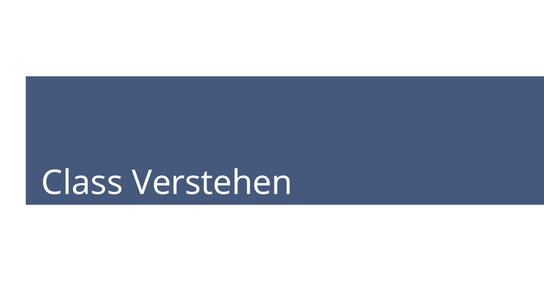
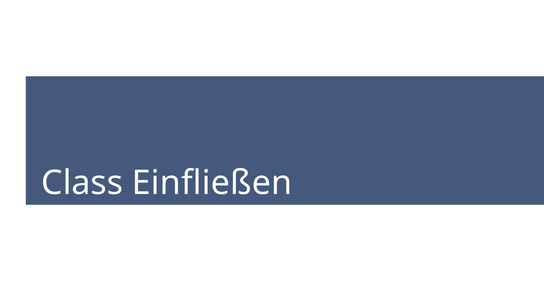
Verstehen: Verstehen -> Einfließen
